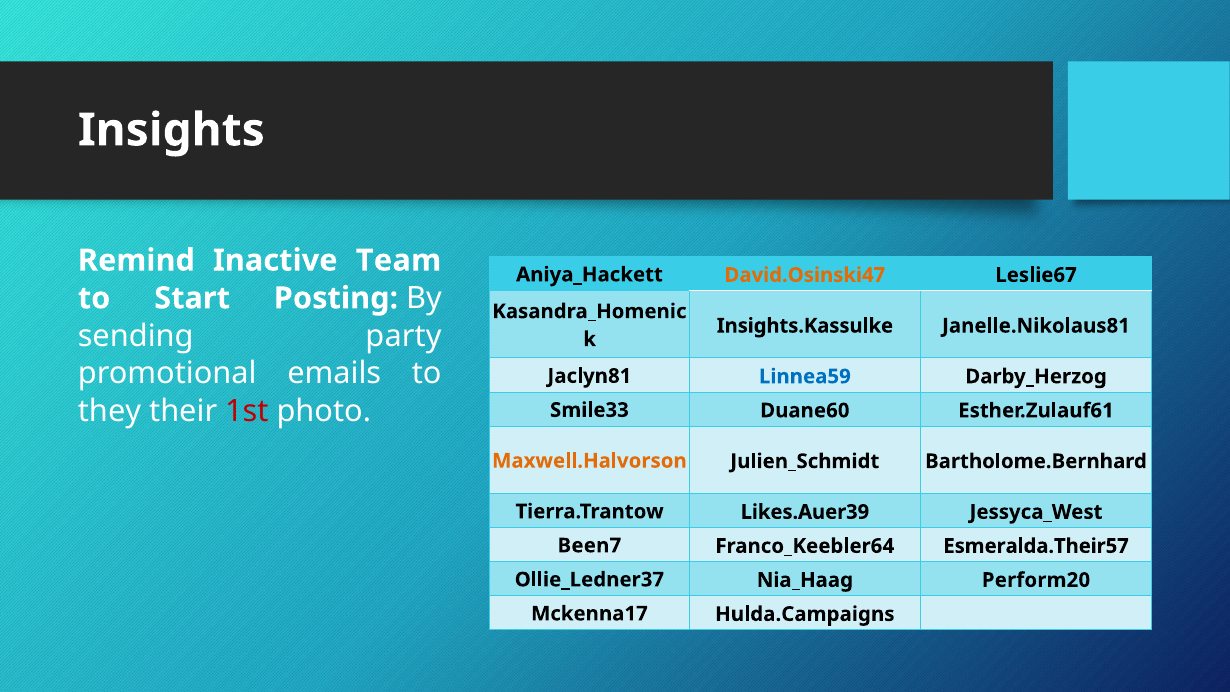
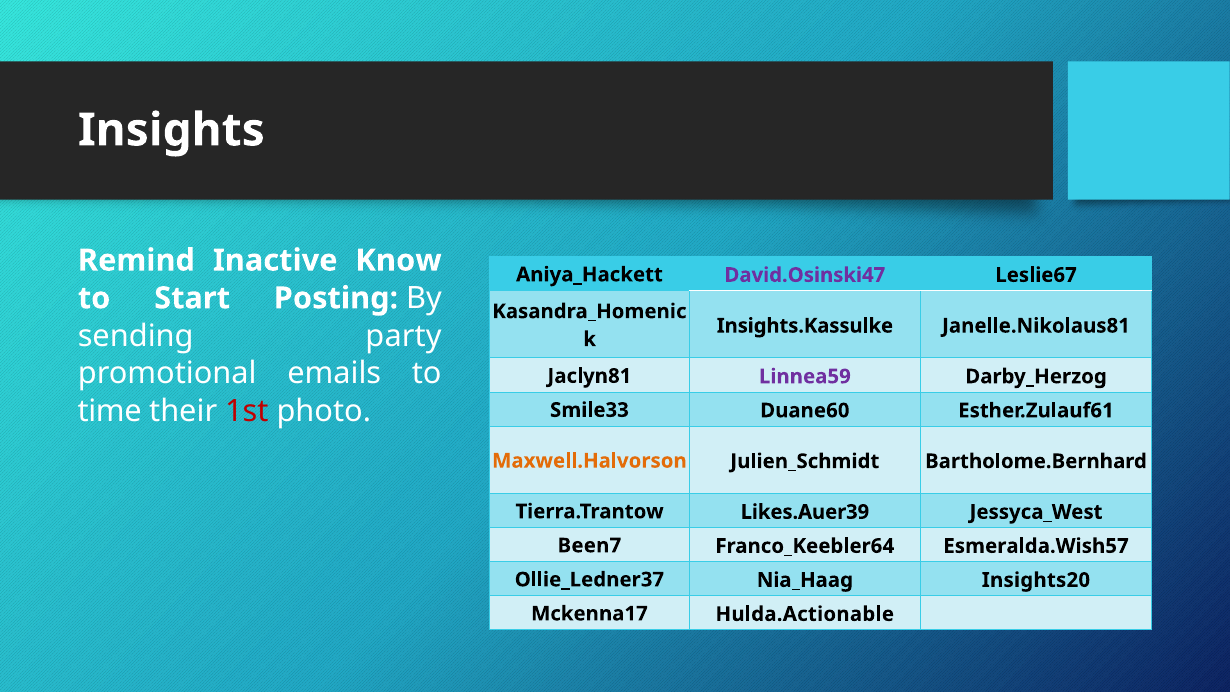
Team: Team -> Know
David.Osinski47 colour: orange -> purple
Linnea59 colour: blue -> purple
they: they -> time
Esmeralda.Their57: Esmeralda.Their57 -> Esmeralda.Wish57
Perform20: Perform20 -> Insights20
Hulda.Campaigns: Hulda.Campaigns -> Hulda.Actionable
